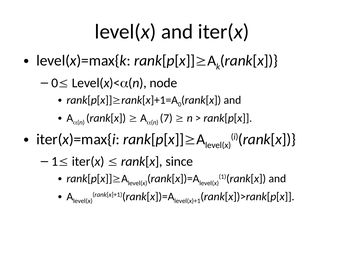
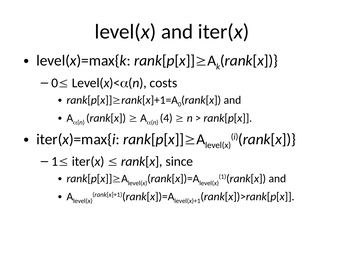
node: node -> costs
7: 7 -> 4
